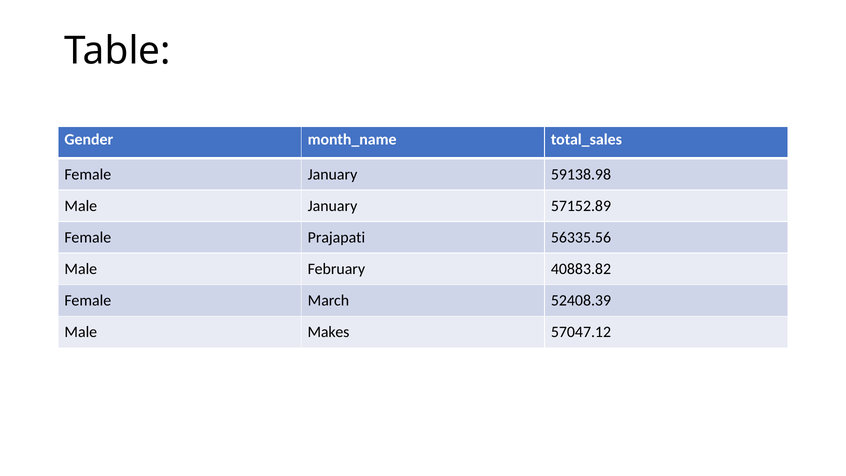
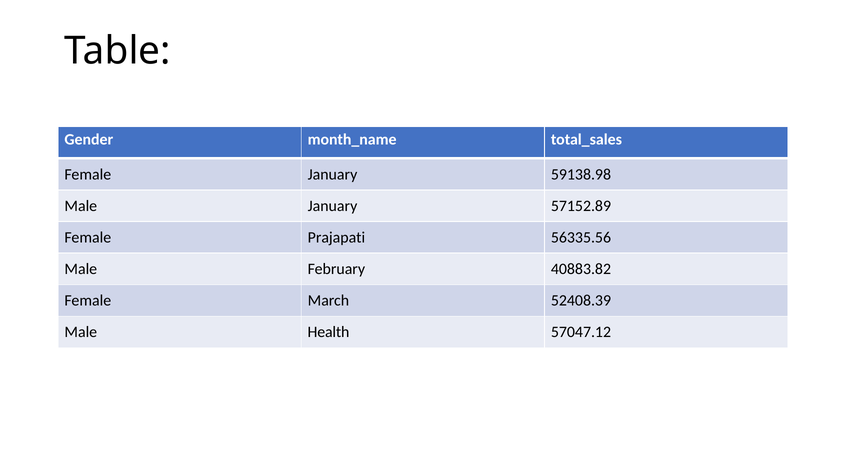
Makes: Makes -> Health
